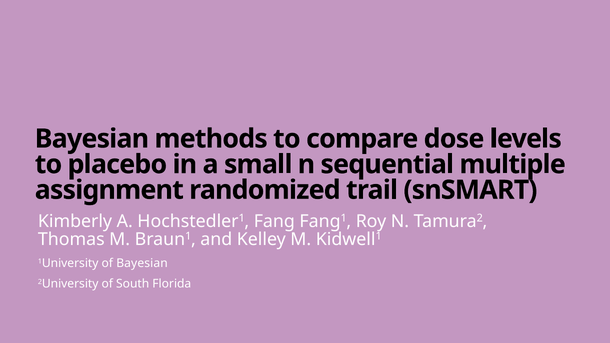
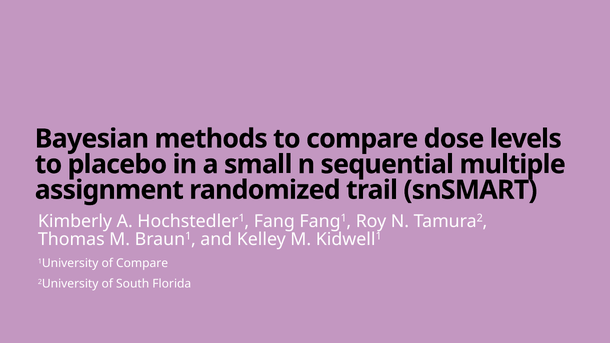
of Bayesian: Bayesian -> Compare
